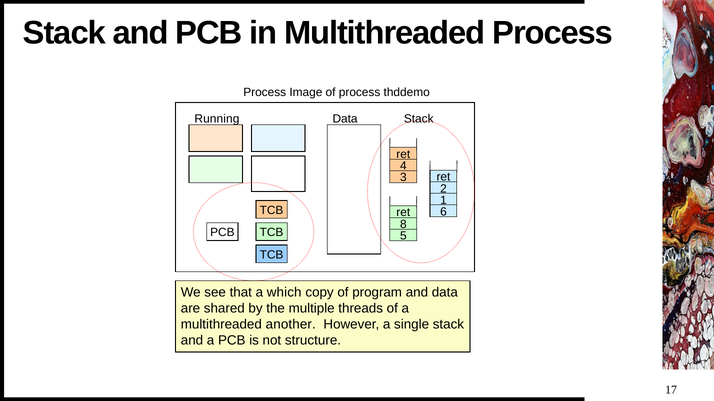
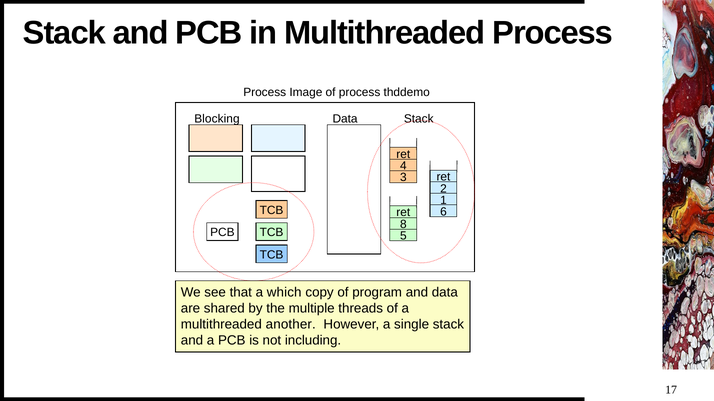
Running: Running -> Blocking
structure: structure -> including
